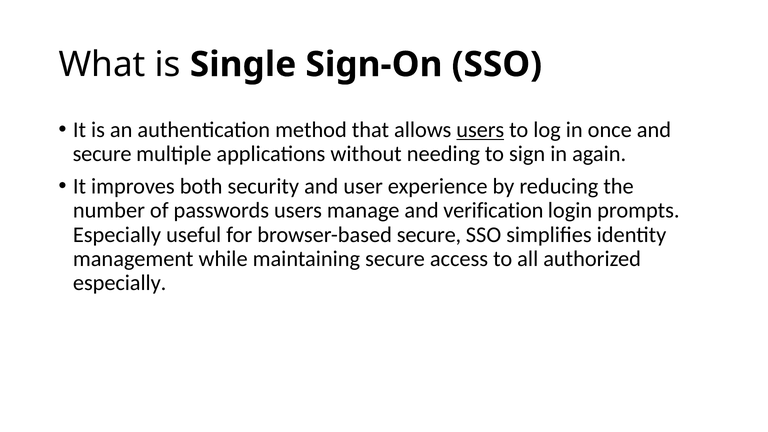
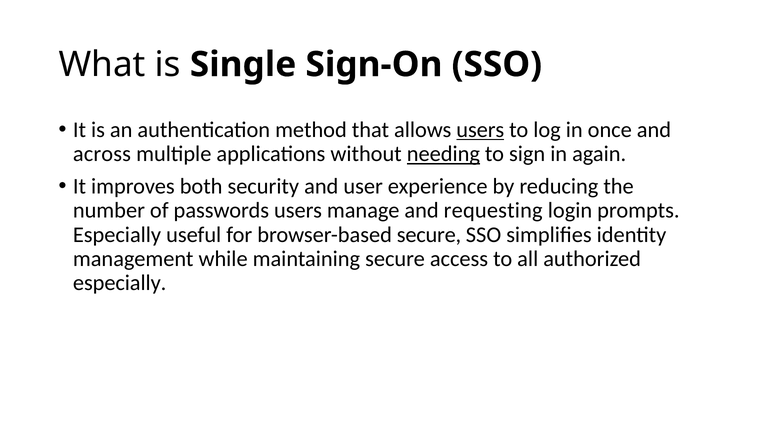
secure at (102, 154): secure -> across
needing underline: none -> present
verification: verification -> requesting
